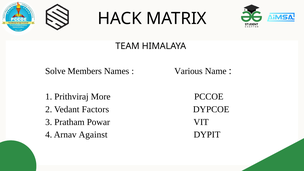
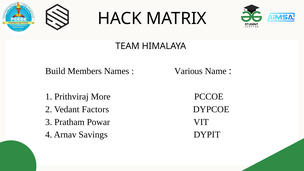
Solve: Solve -> Build
Against: Against -> Savings
